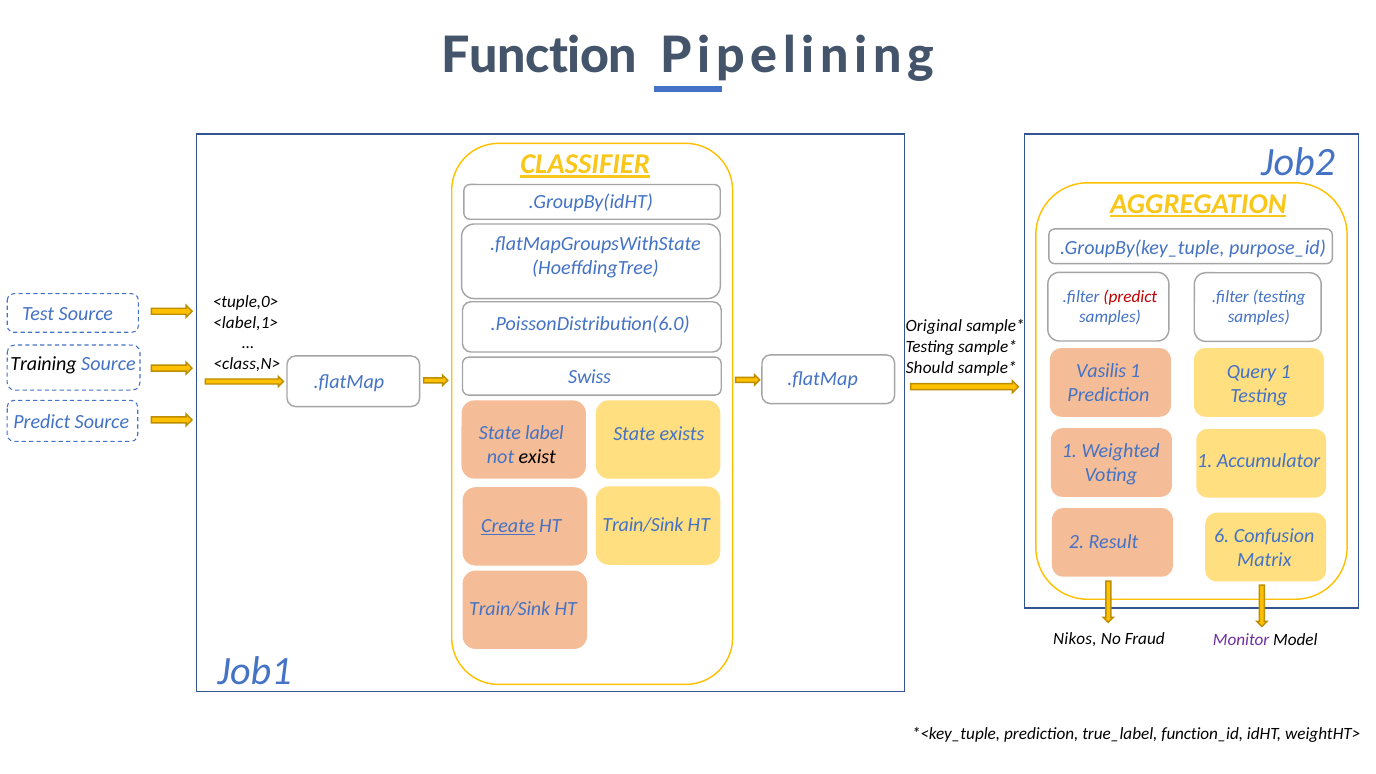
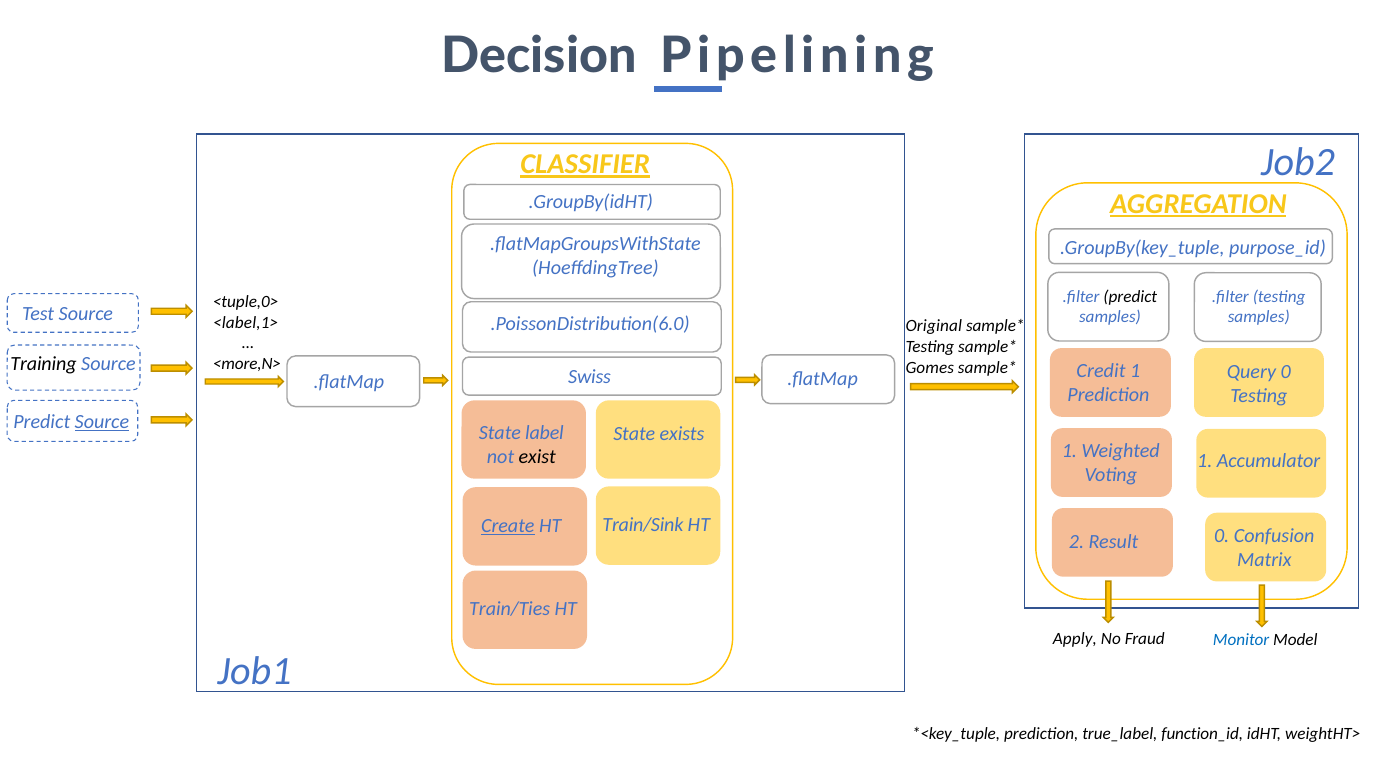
Function: Function -> Decision
predict at (1130, 296) colour: red -> black
<class,N>: <class,N> -> <more,N>
Should: Should -> Gomes
Vasilis: Vasilis -> Credit
Query 1: 1 -> 0
Source at (102, 422) underline: none -> present
Result 6: 6 -> 0
Train/Sink at (510, 609): Train/Sink -> Train/Ties
Nikos: Nikos -> Apply
Monitor colour: purple -> blue
